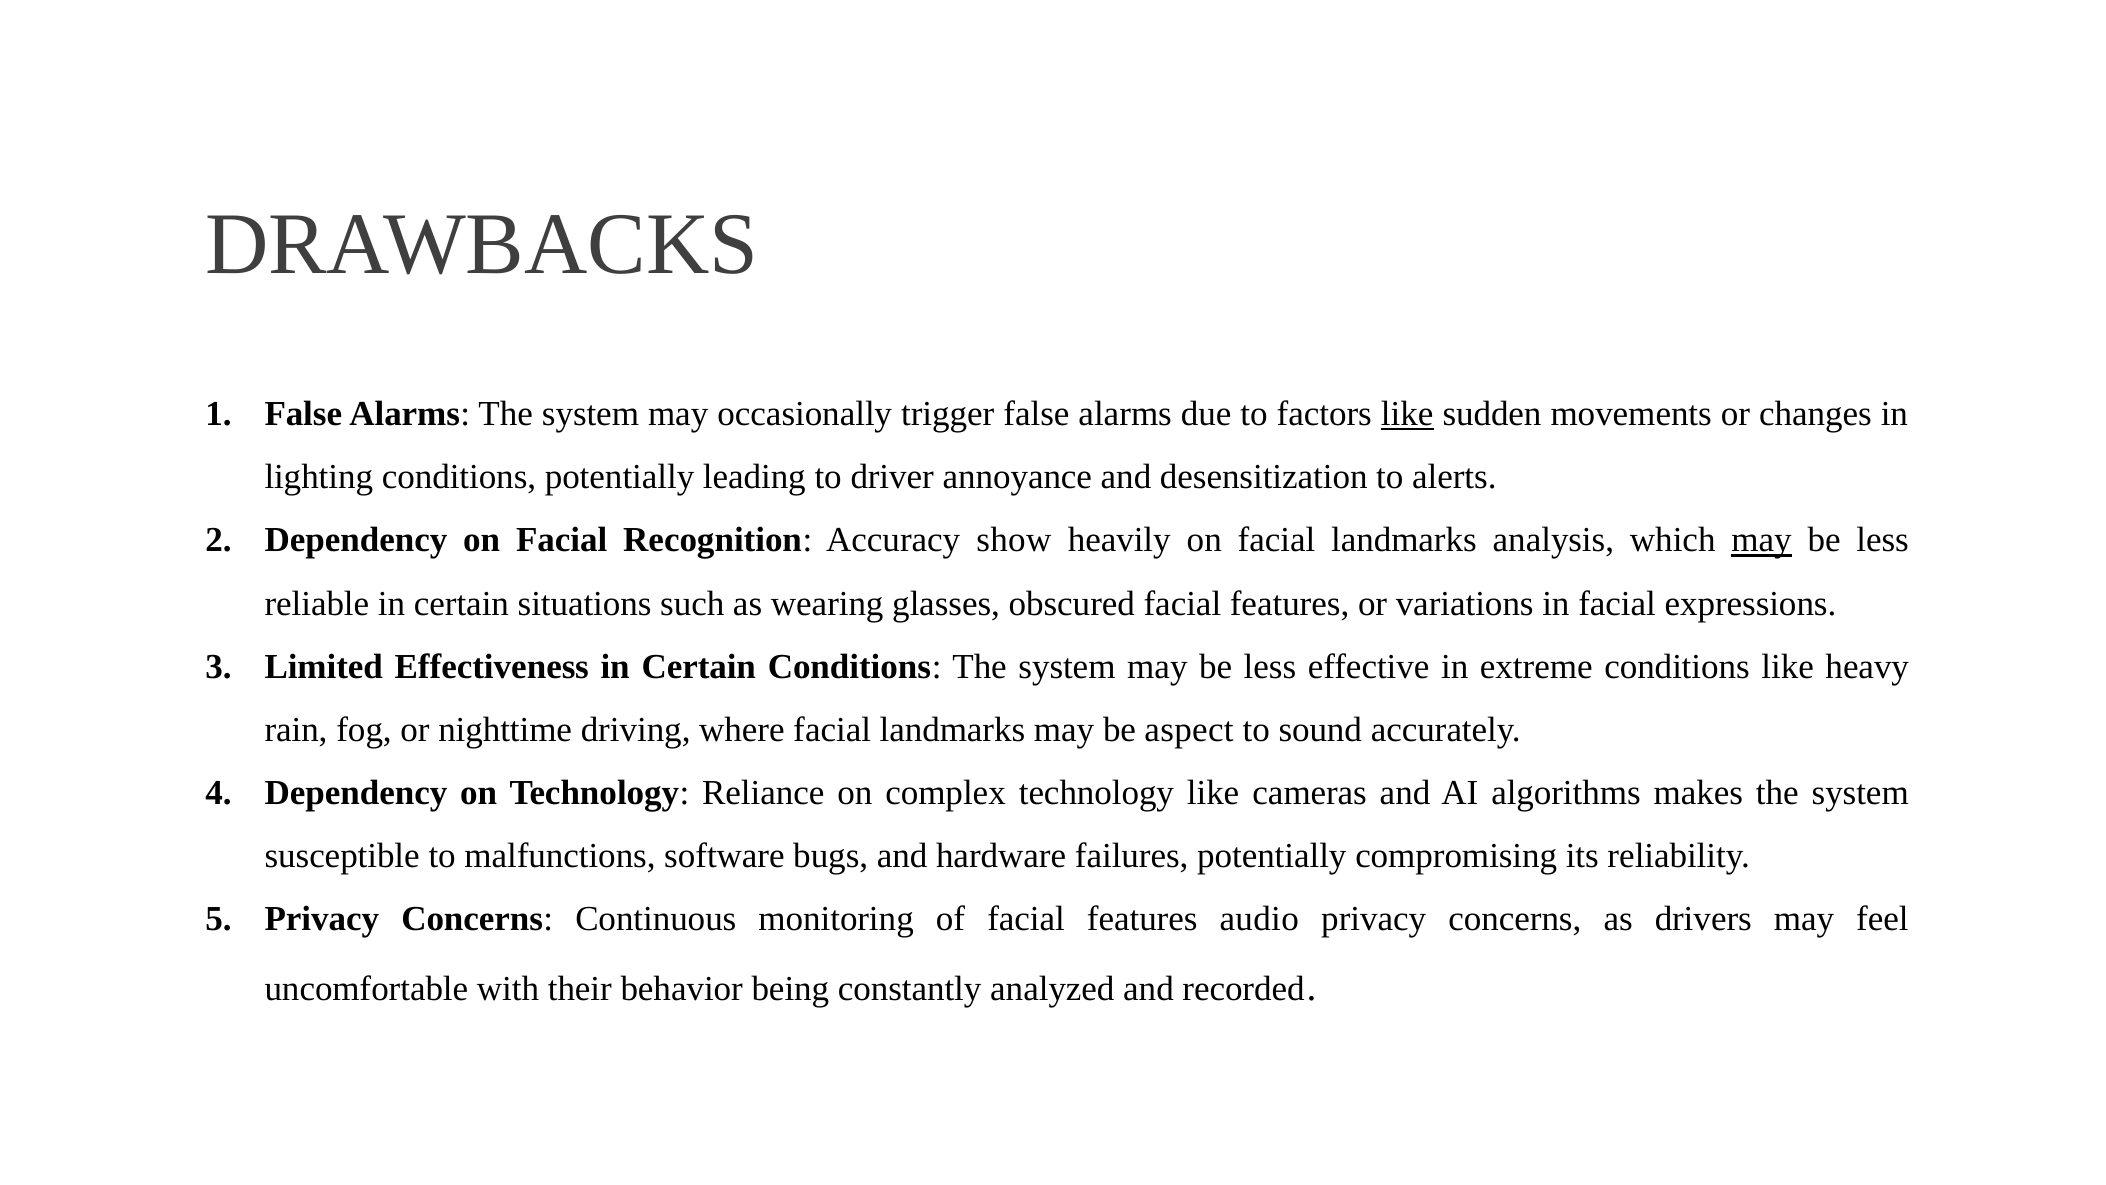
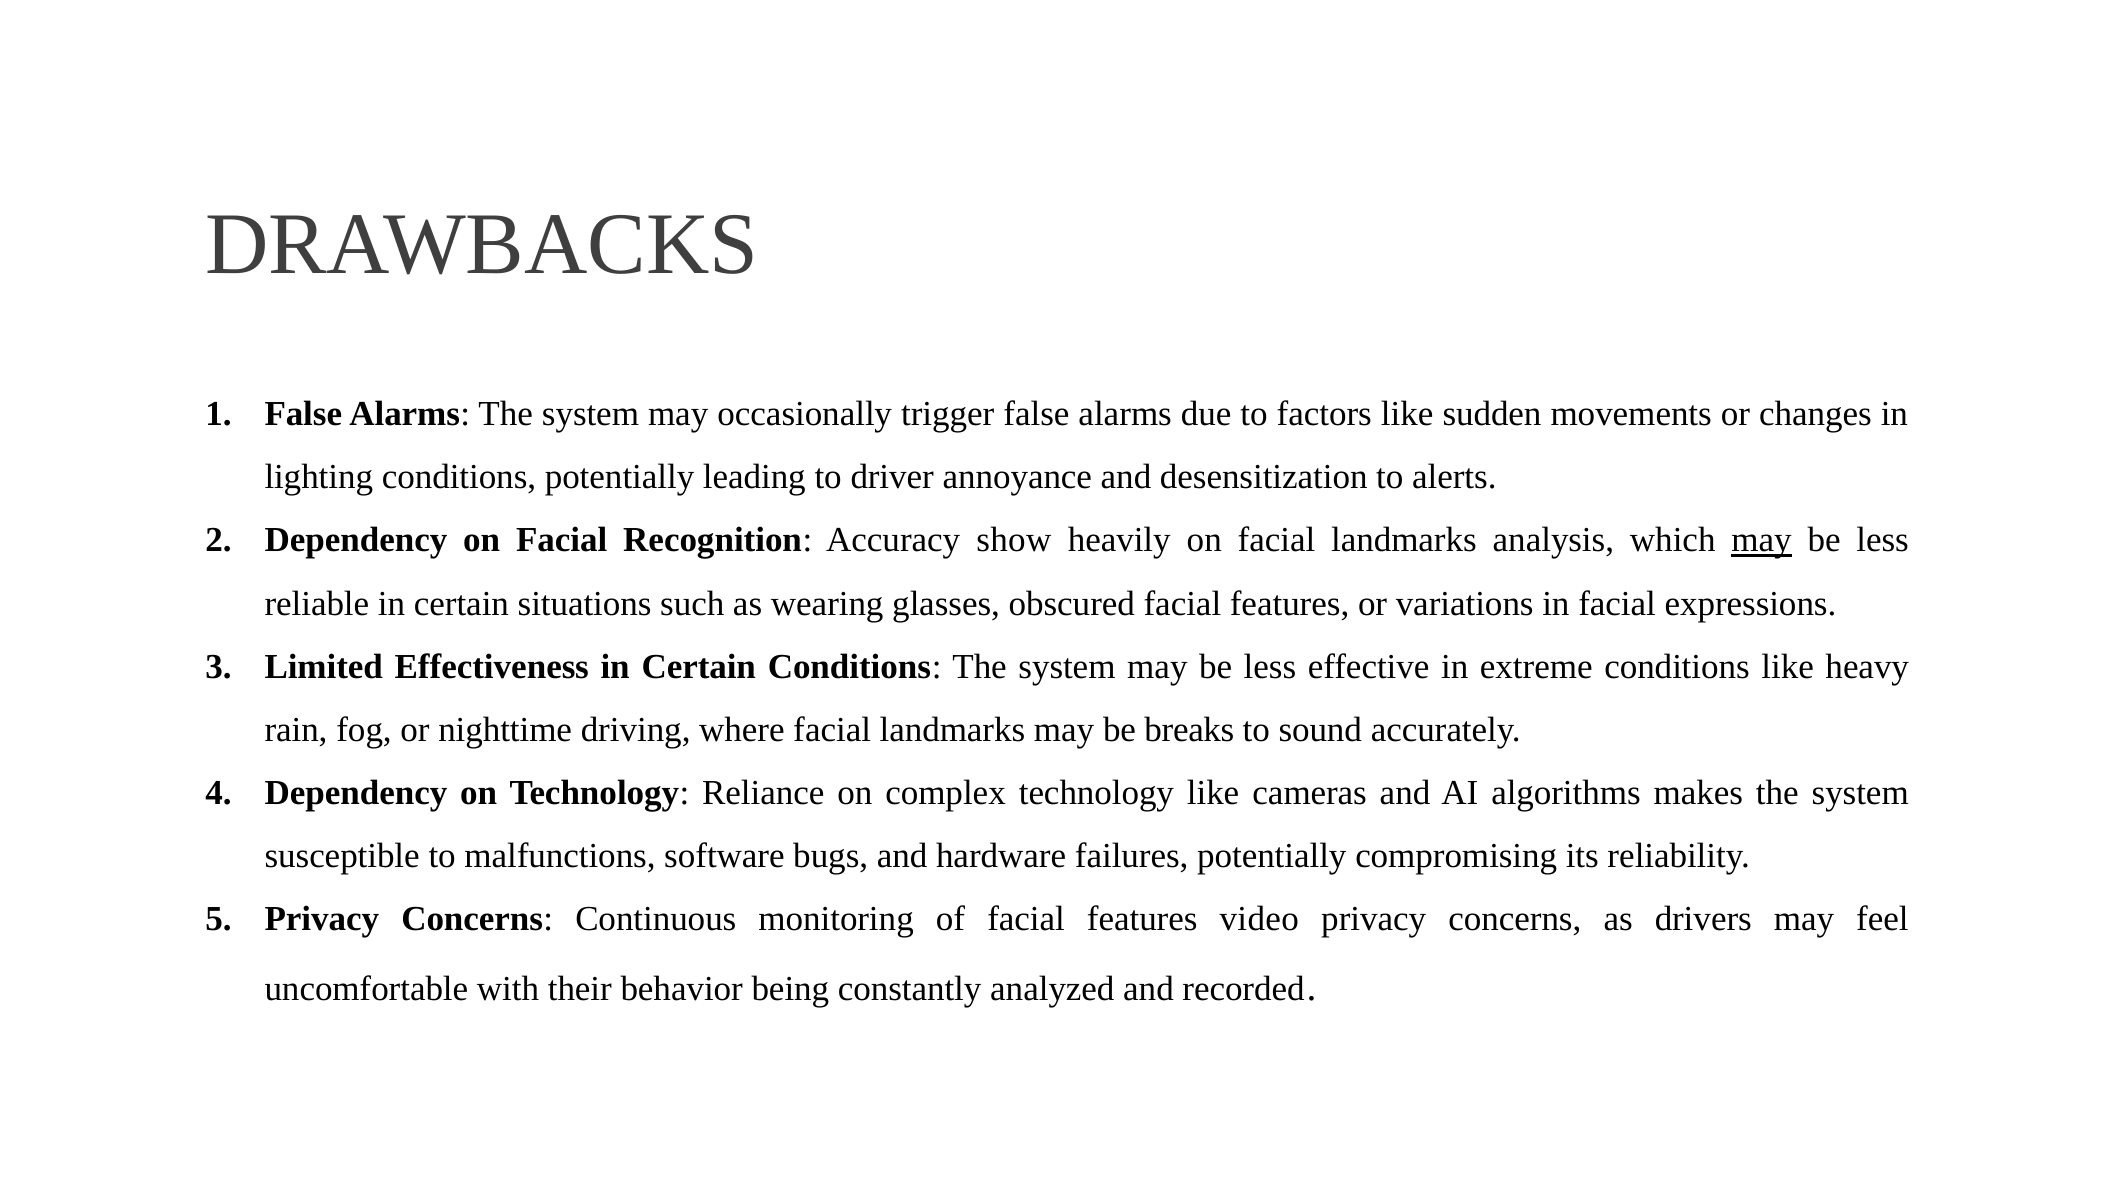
like at (1407, 414) underline: present -> none
aspect: aspect -> breaks
audio: audio -> video
